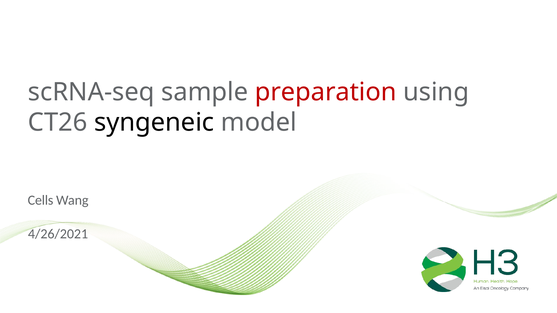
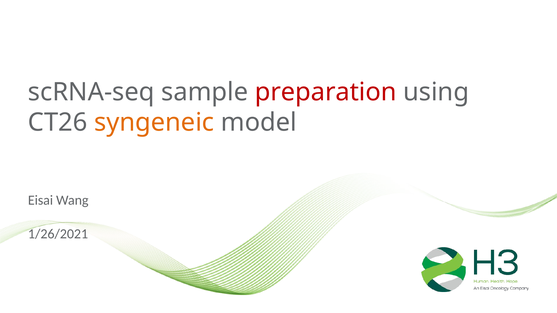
syngeneic colour: black -> orange
Cells: Cells -> Eisai
4/26/2021: 4/26/2021 -> 1/26/2021
